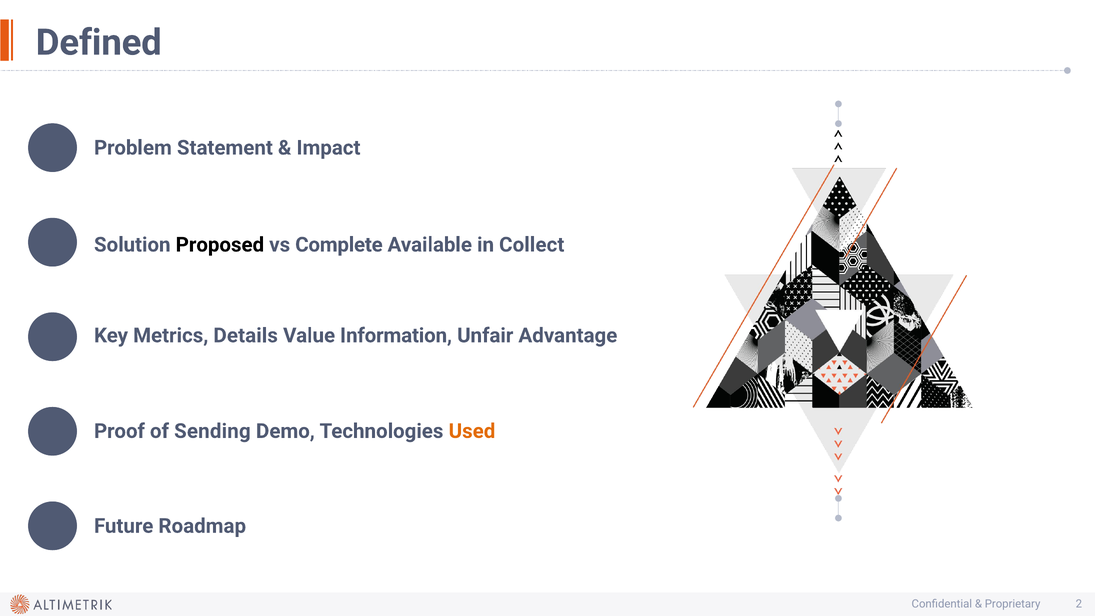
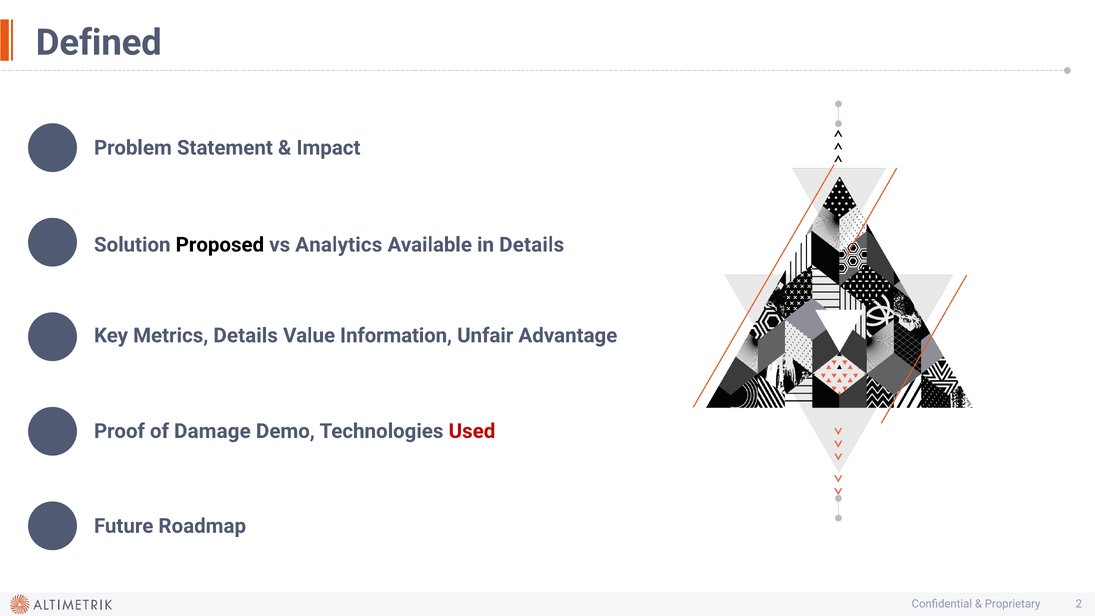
Complete: Complete -> Analytics
in Collect: Collect -> Details
Sending: Sending -> Damage
Used colour: orange -> red
